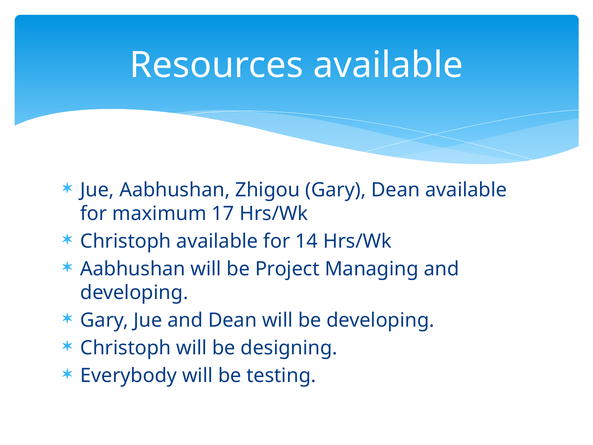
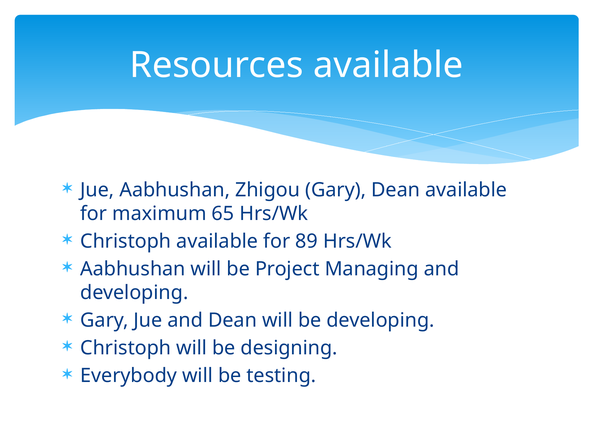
17: 17 -> 65
14: 14 -> 89
